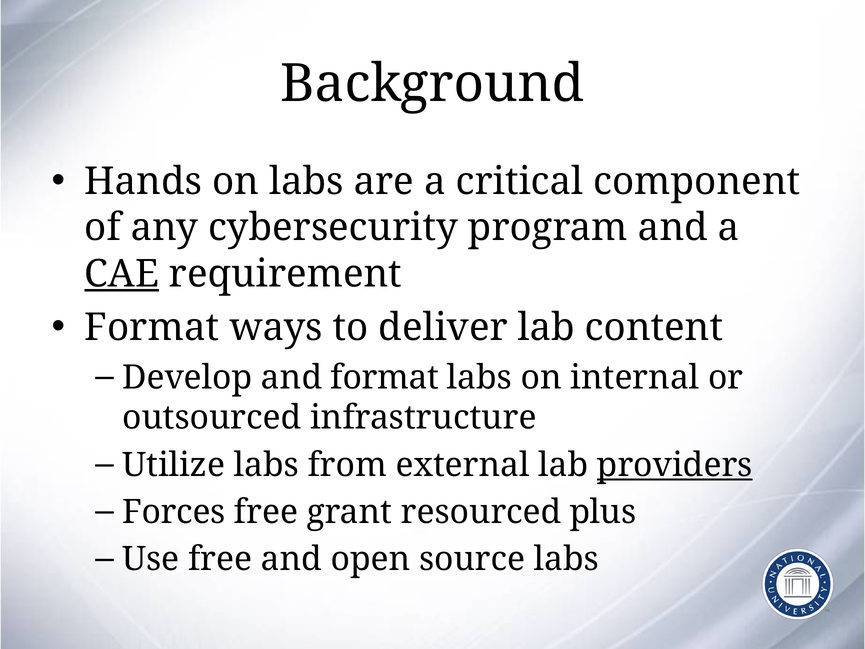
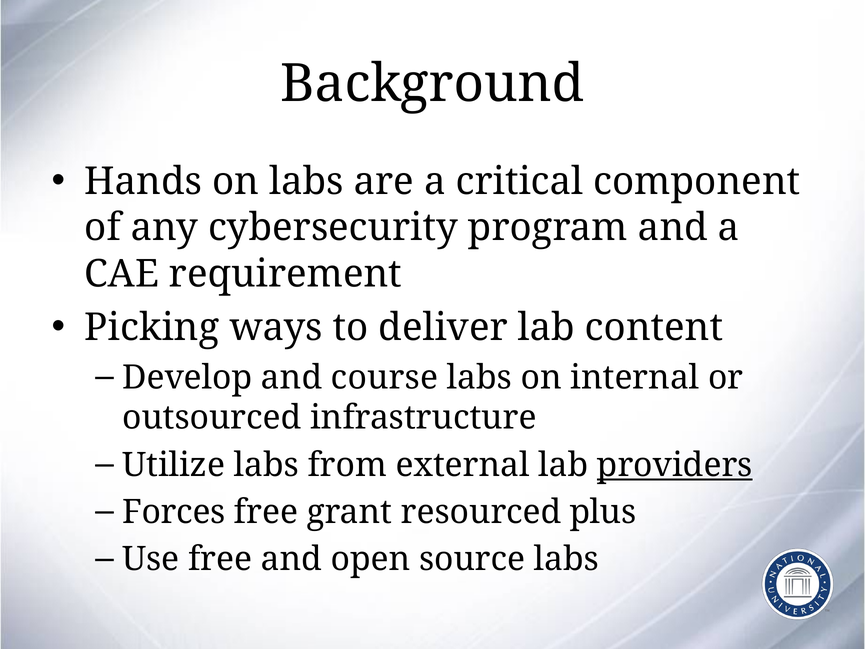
CAE underline: present -> none
Format at (152, 328): Format -> Picking
and format: format -> course
